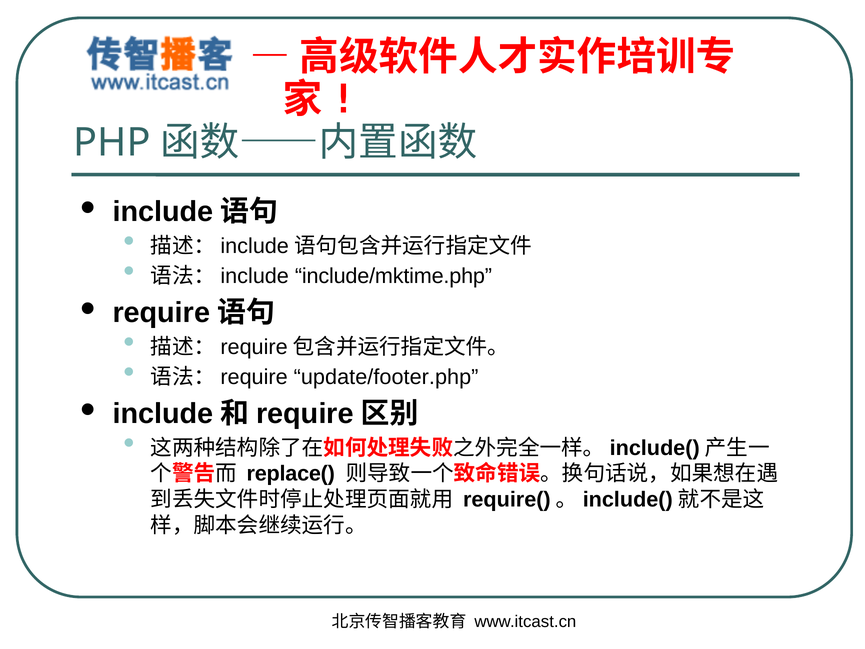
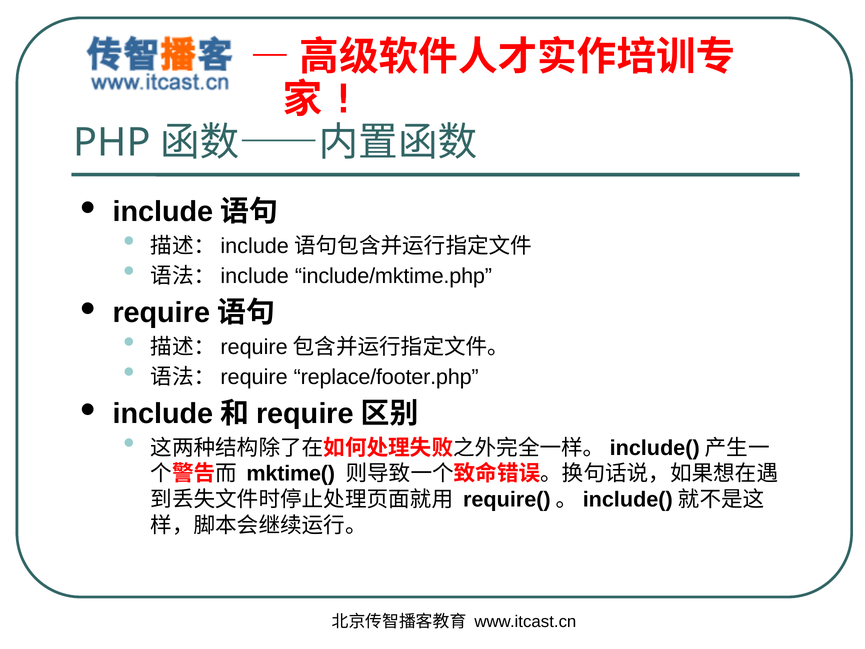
update/footer.php: update/footer.php -> replace/footer.php
replace(: replace( -> mktime(
